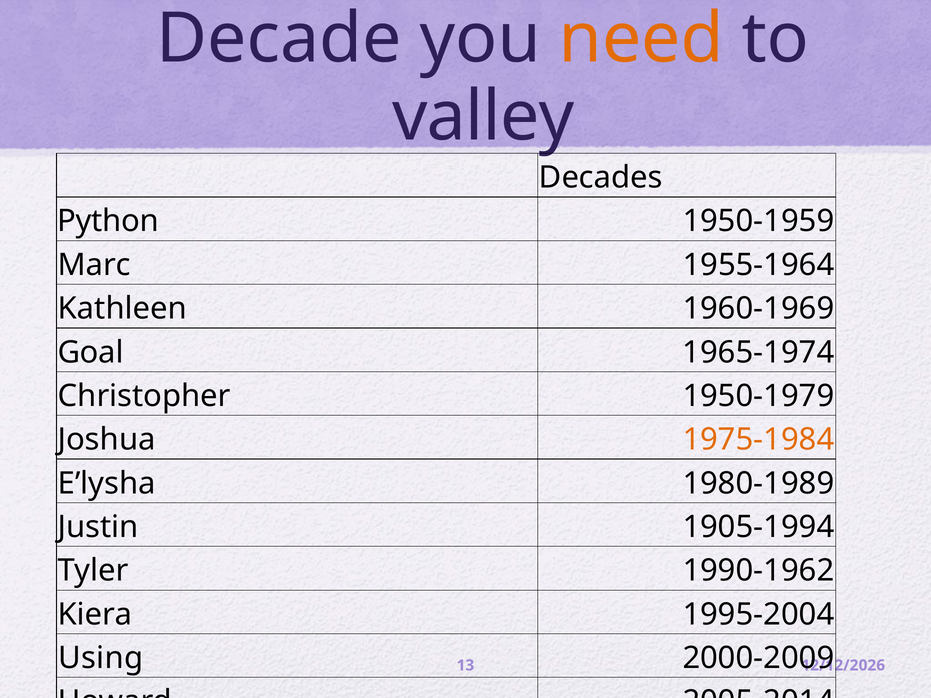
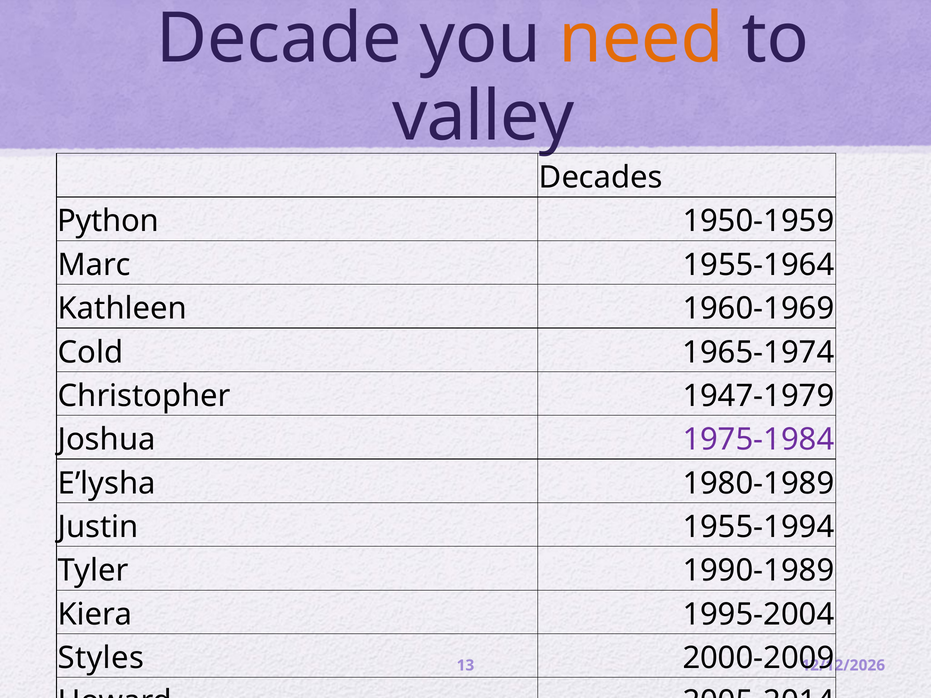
Goal: Goal -> Cold
1950-1979: 1950-1979 -> 1947-1979
1975-1984 colour: orange -> purple
1905-1994: 1905-1994 -> 1955-1994
1990-1962: 1990-1962 -> 1990-1989
Using: Using -> Styles
